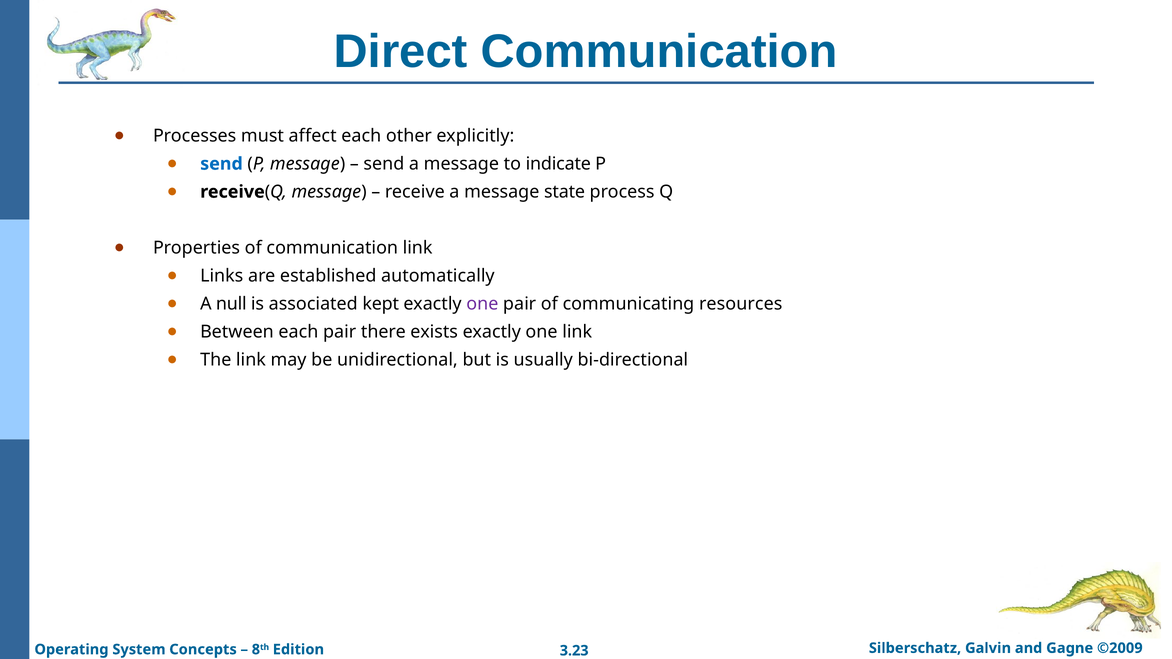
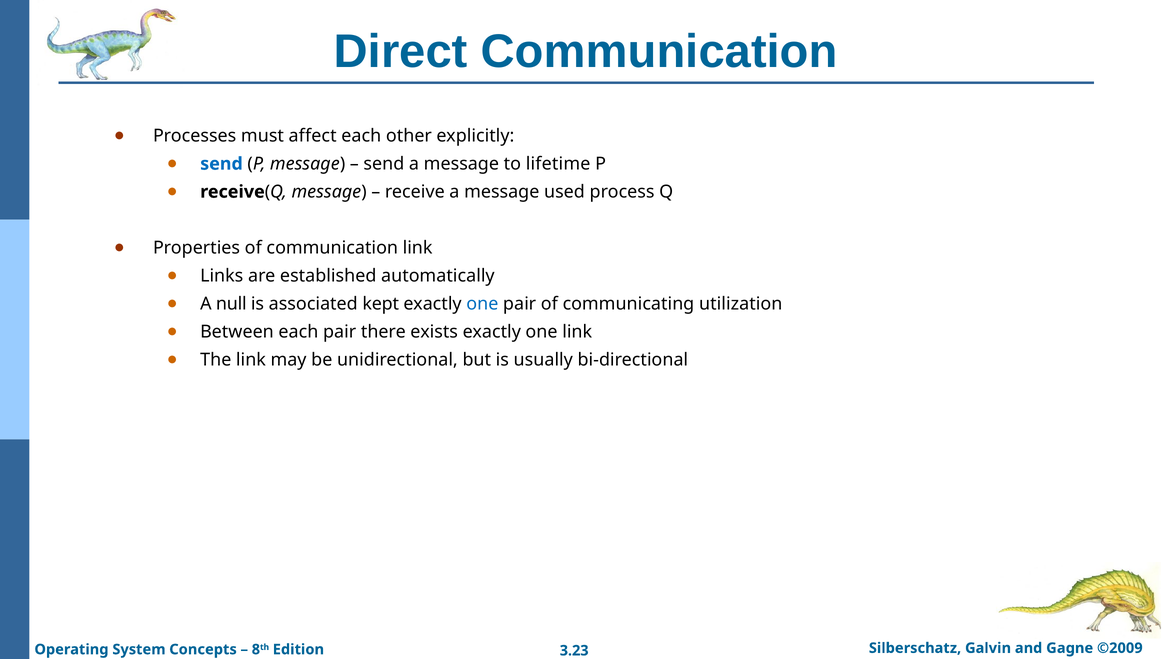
indicate: indicate -> lifetime
state: state -> used
one at (482, 304) colour: purple -> blue
resources: resources -> utilization
